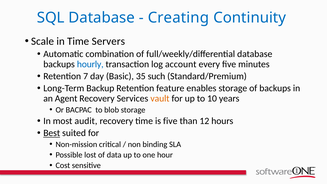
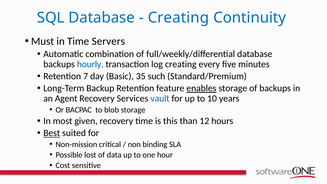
Scale: Scale -> Must
log account: account -> creating
enables underline: none -> present
vault colour: orange -> blue
audit: audit -> given
is five: five -> this
